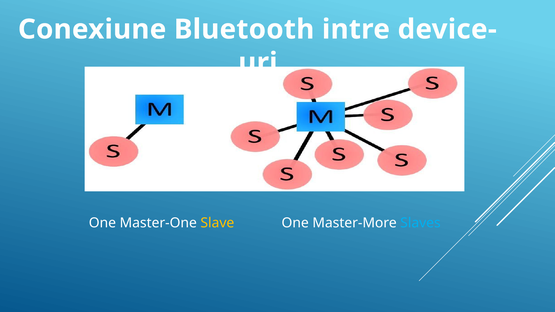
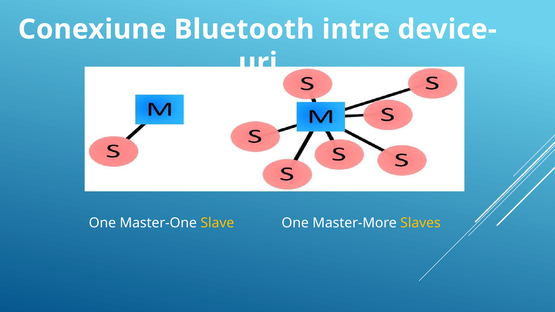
Slaves colour: light blue -> yellow
